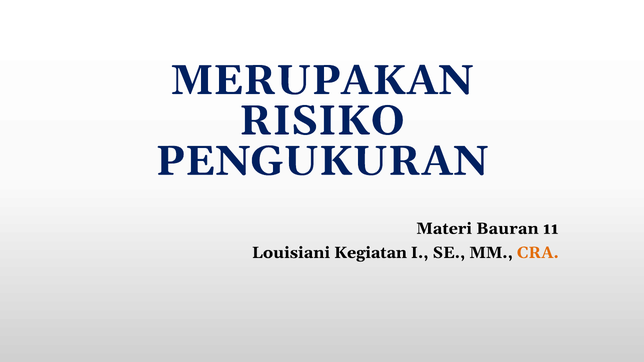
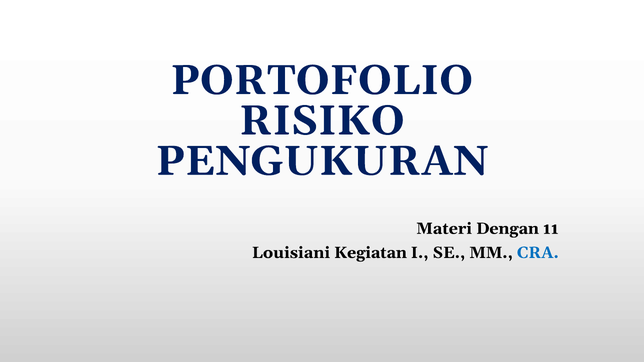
MERUPAKAN: MERUPAKAN -> PORTOFOLIO
Bauran: Bauran -> Dengan
CRA colour: orange -> blue
